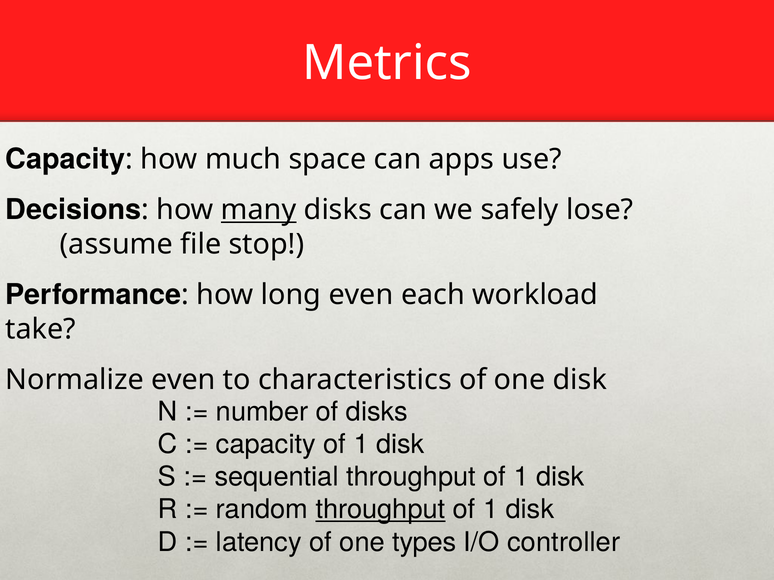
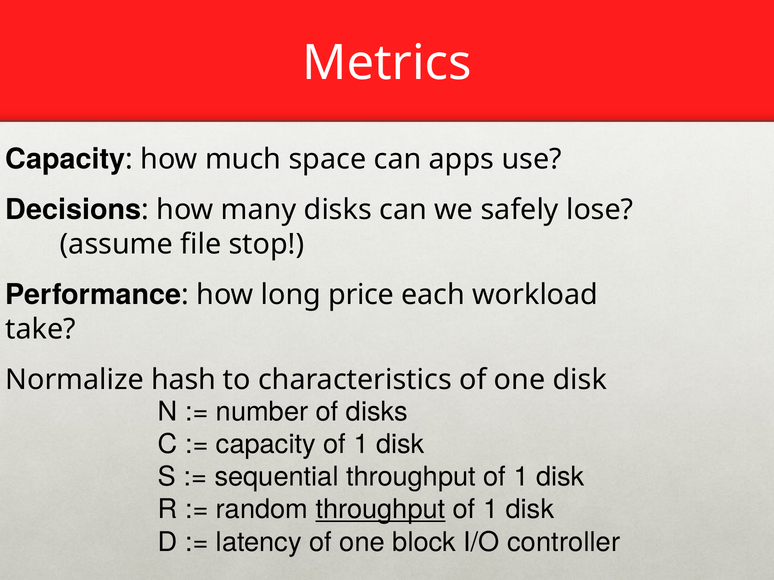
many underline: present -> none
long even: even -> price
Normalize even: even -> hash
types: types -> block
